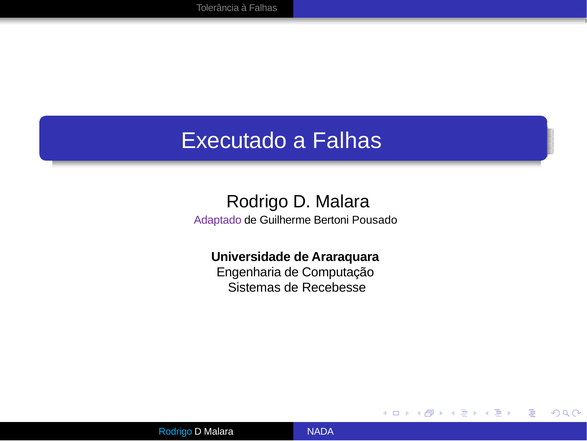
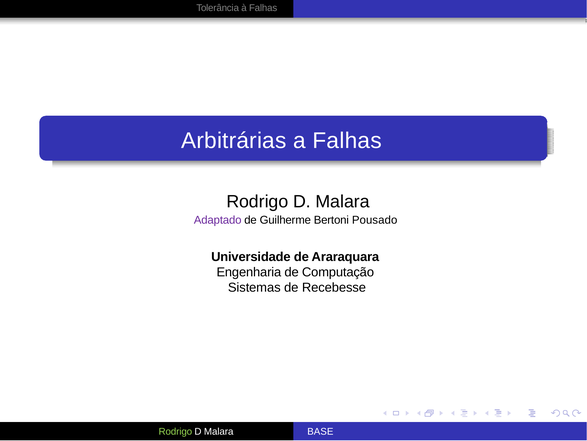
Executado: Executado -> Arbitrárias
Rodrigo at (175, 431) colour: light blue -> light green
NADA: NADA -> BASE
